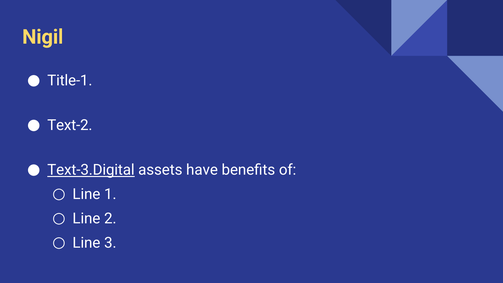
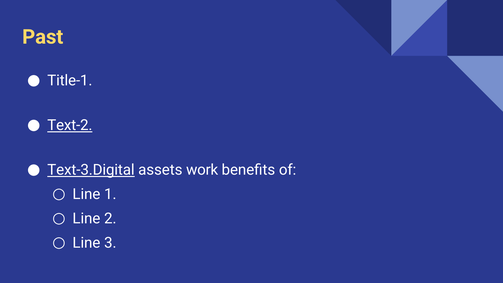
Nigil: Nigil -> Past
Text-2 underline: none -> present
have: have -> work
